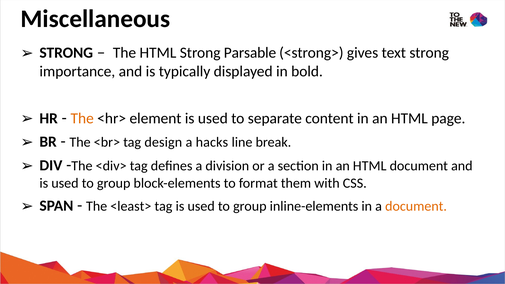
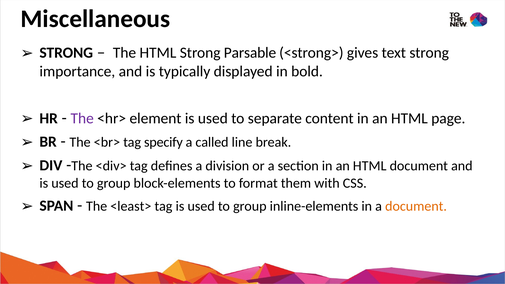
The at (82, 118) colour: orange -> purple
design: design -> specify
hacks: hacks -> called
